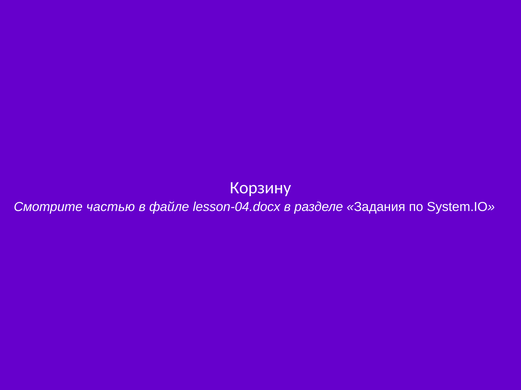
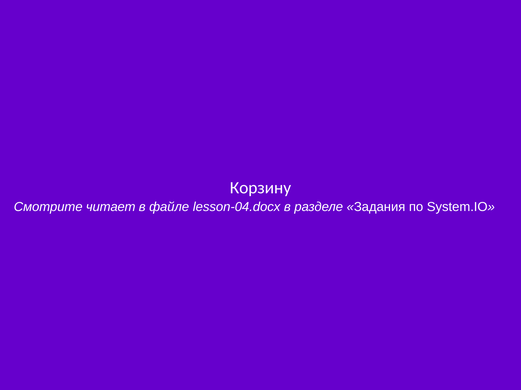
частью: частью -> читает
